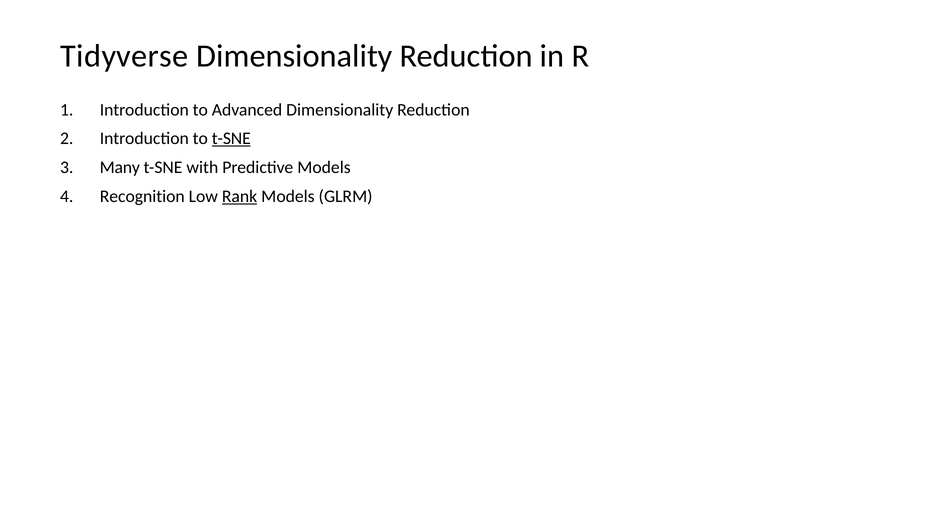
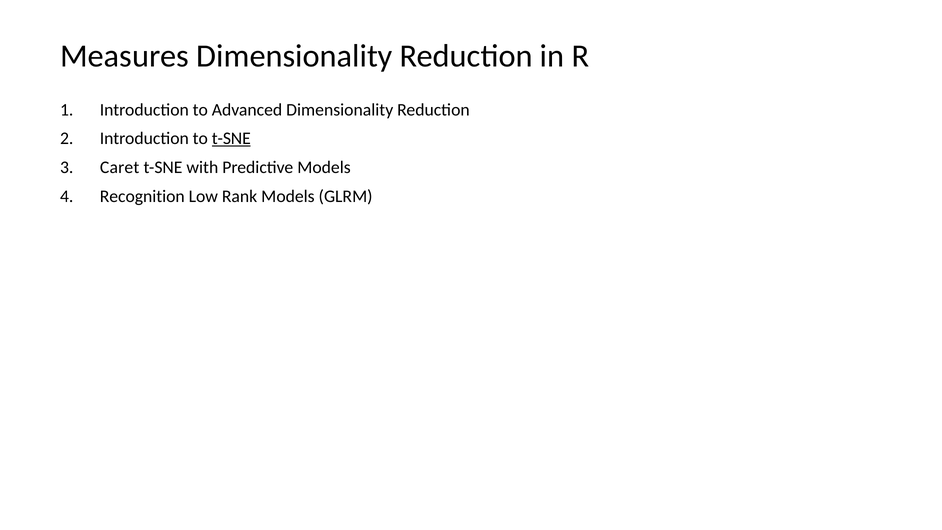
Tidyverse: Tidyverse -> Measures
Many: Many -> Caret
Rank underline: present -> none
